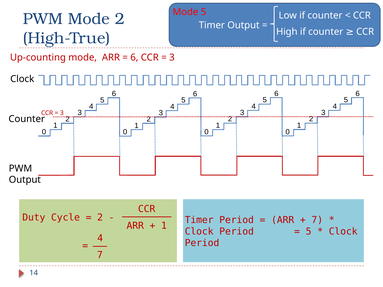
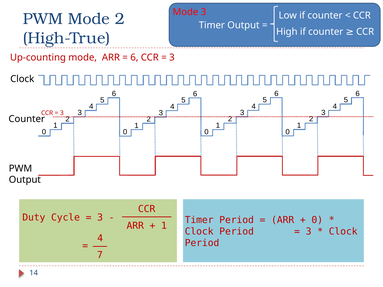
Mode 5: 5 -> 3
2 at (100, 218): 2 -> 3
7 at (317, 220): 7 -> 0
5 at (309, 232): 5 -> 3
